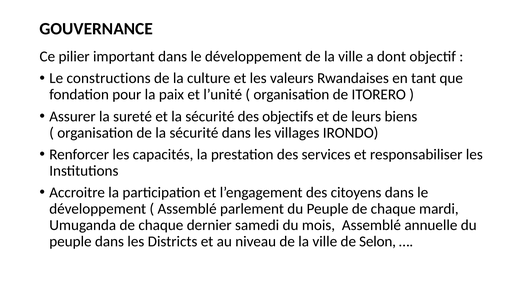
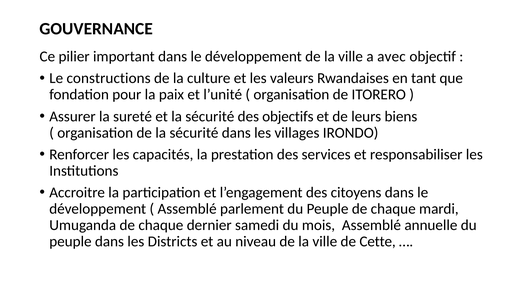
dont: dont -> avec
Selon: Selon -> Cette
